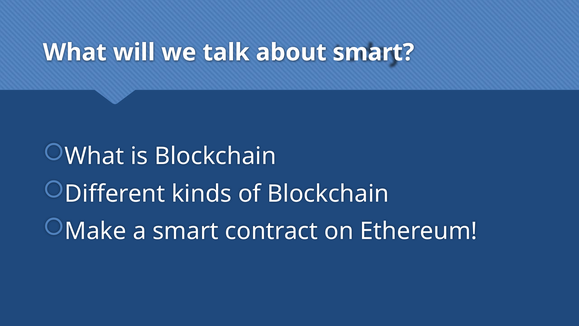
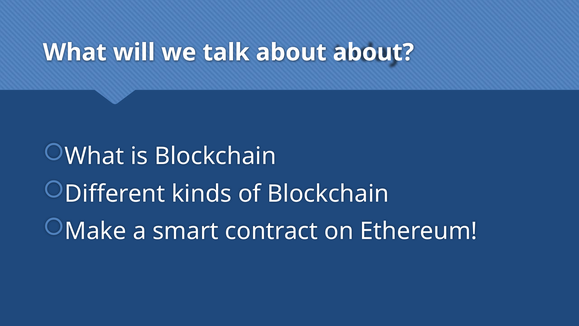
about smart: smart -> about
